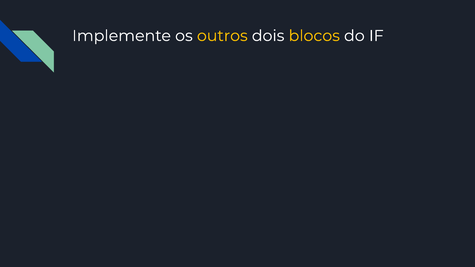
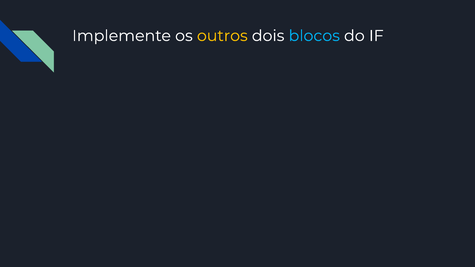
blocos colour: yellow -> light blue
